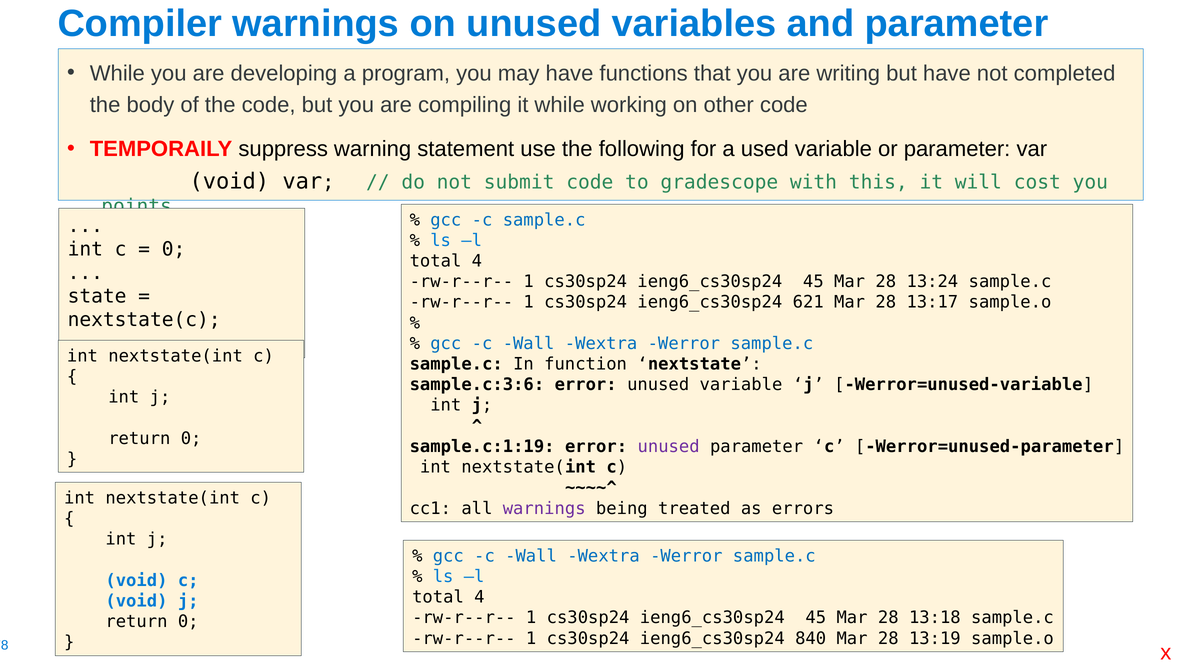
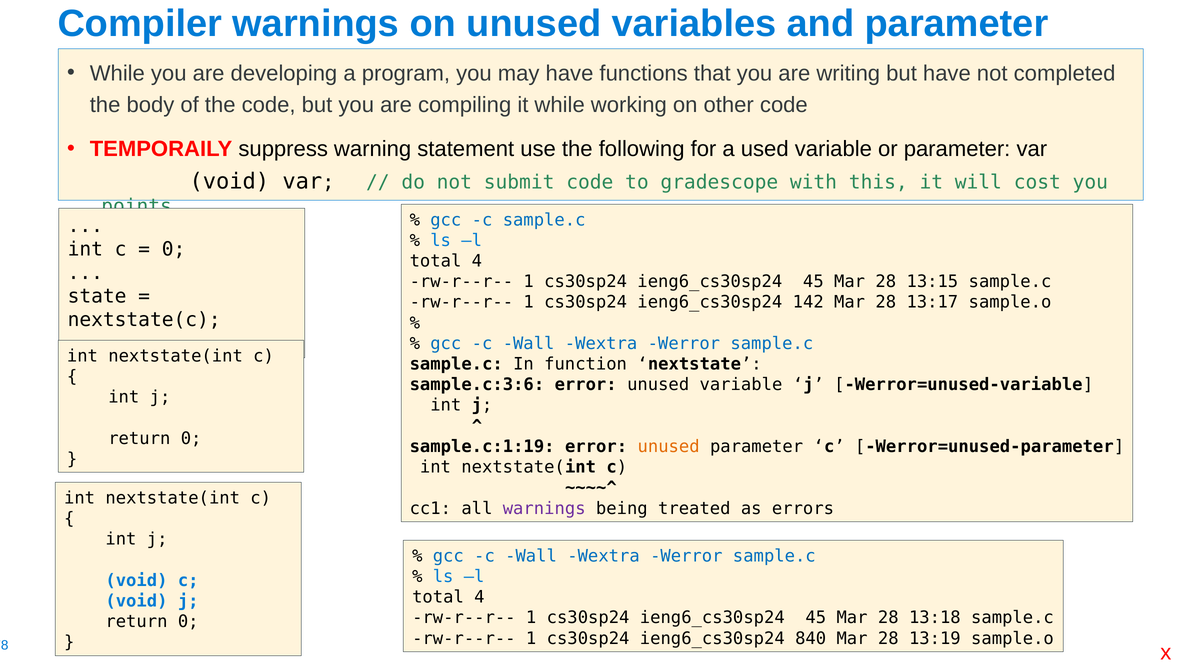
13:24: 13:24 -> 13:15
621: 621 -> 142
unused at (669, 447) colour: purple -> orange
